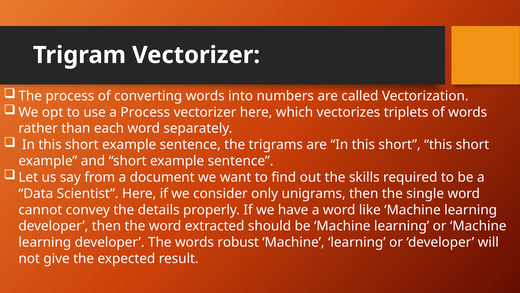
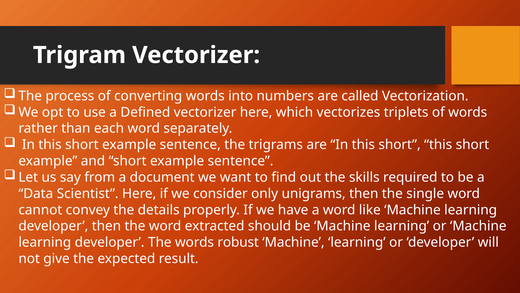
a Process: Process -> Defined
